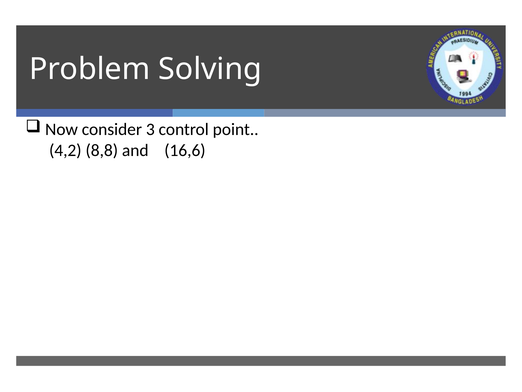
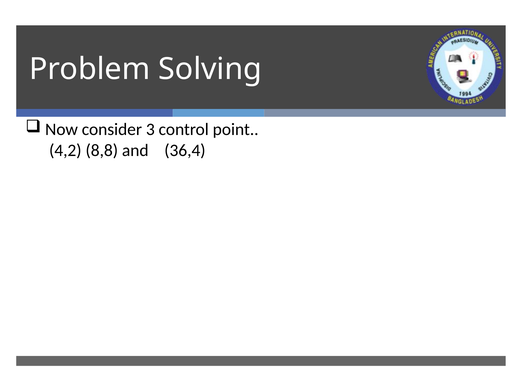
16,6: 16,6 -> 36,4
